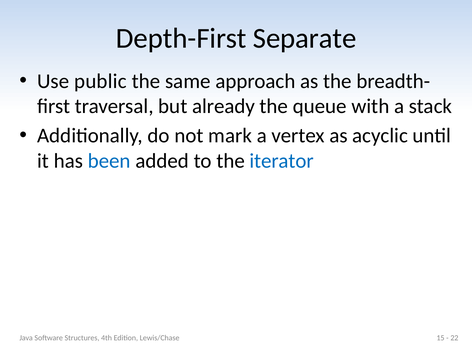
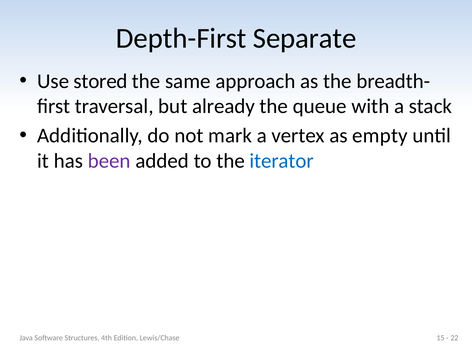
public: public -> stored
acyclic: acyclic -> empty
been colour: blue -> purple
